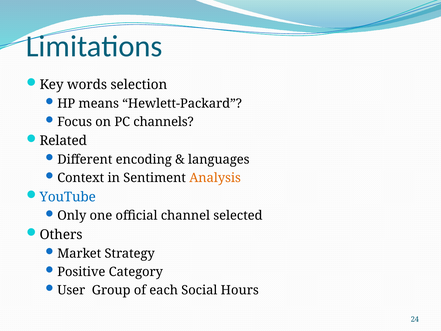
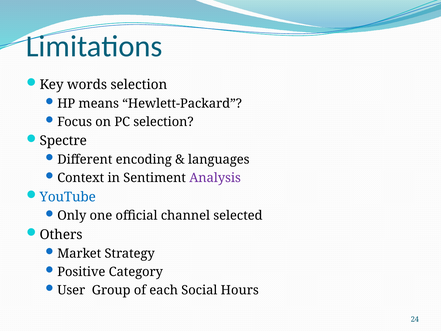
PC channels: channels -> selection
Related: Related -> Spectre
Analysis colour: orange -> purple
